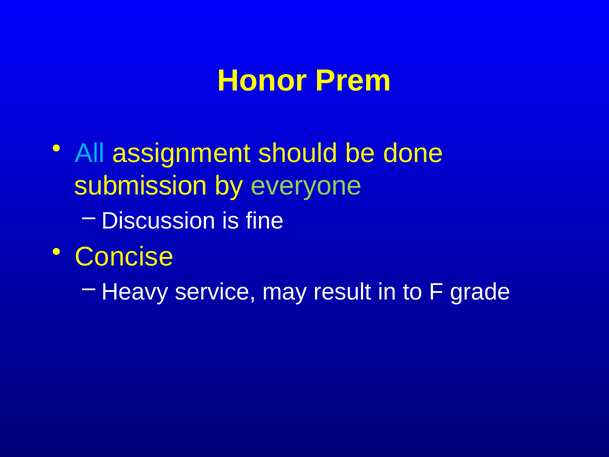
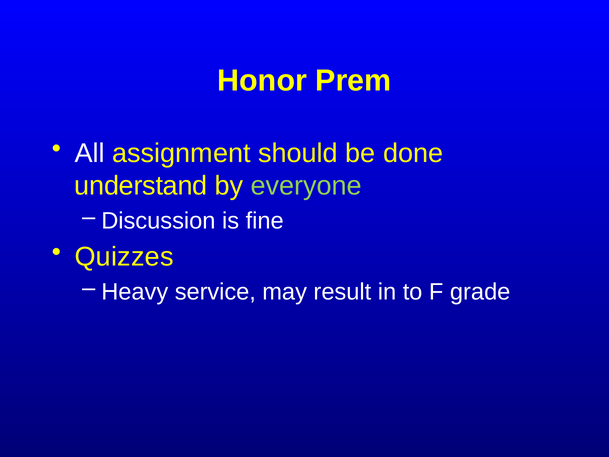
All colour: light blue -> white
submission: submission -> understand
Concise: Concise -> Quizzes
